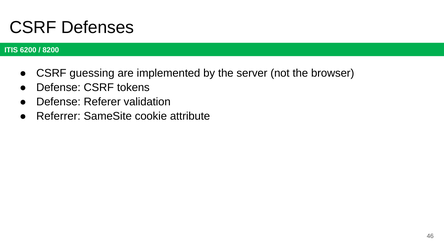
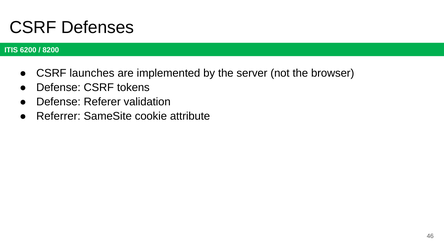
guessing: guessing -> launches
